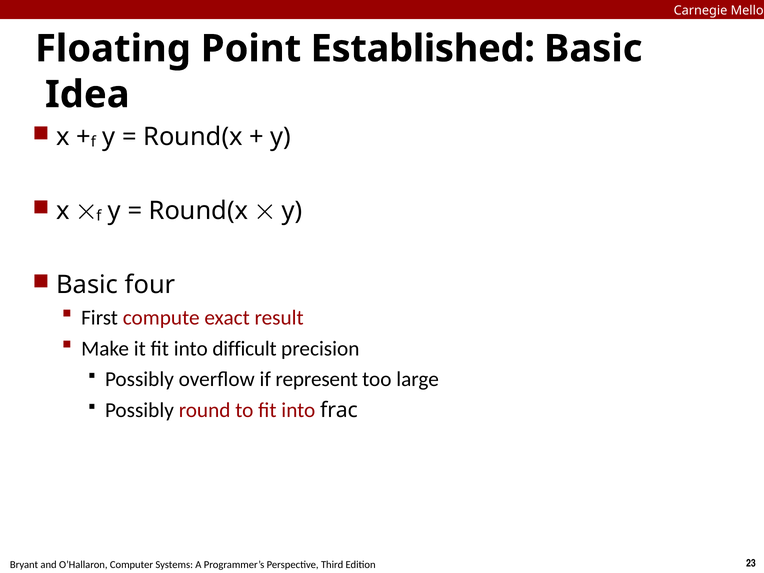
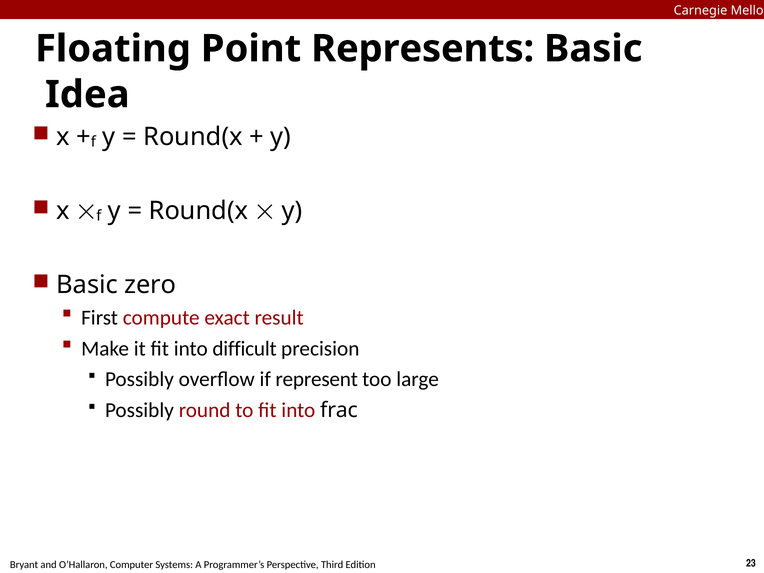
Established: Established -> Represents
four: four -> zero
